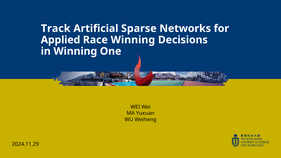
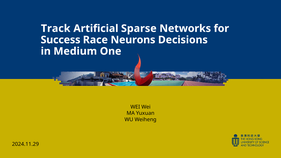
Applied: Applied -> Success
Race Winning: Winning -> Neurons
in Winning: Winning -> Medium
